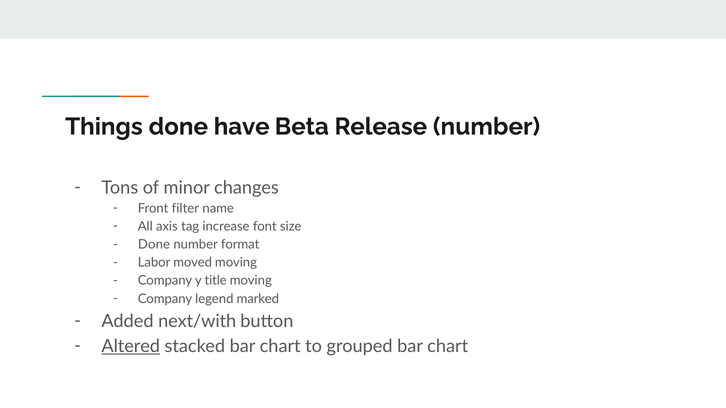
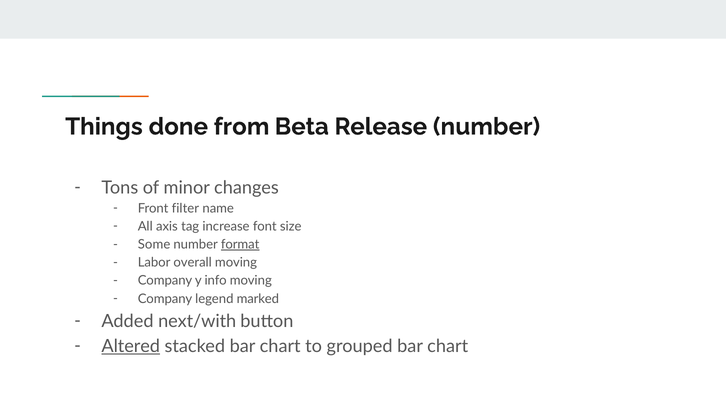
have: have -> from
Done at (154, 245): Done -> Some
format underline: none -> present
moved: moved -> overall
title: title -> info
